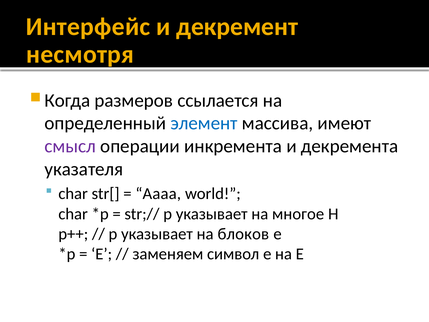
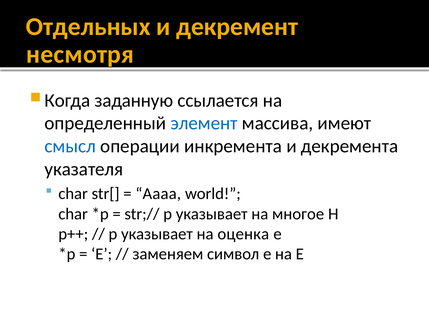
Интерфейс: Интерфейс -> Отдельных
размеров: размеров -> заданную
смысл colour: purple -> blue
блоков: блоков -> оценка
